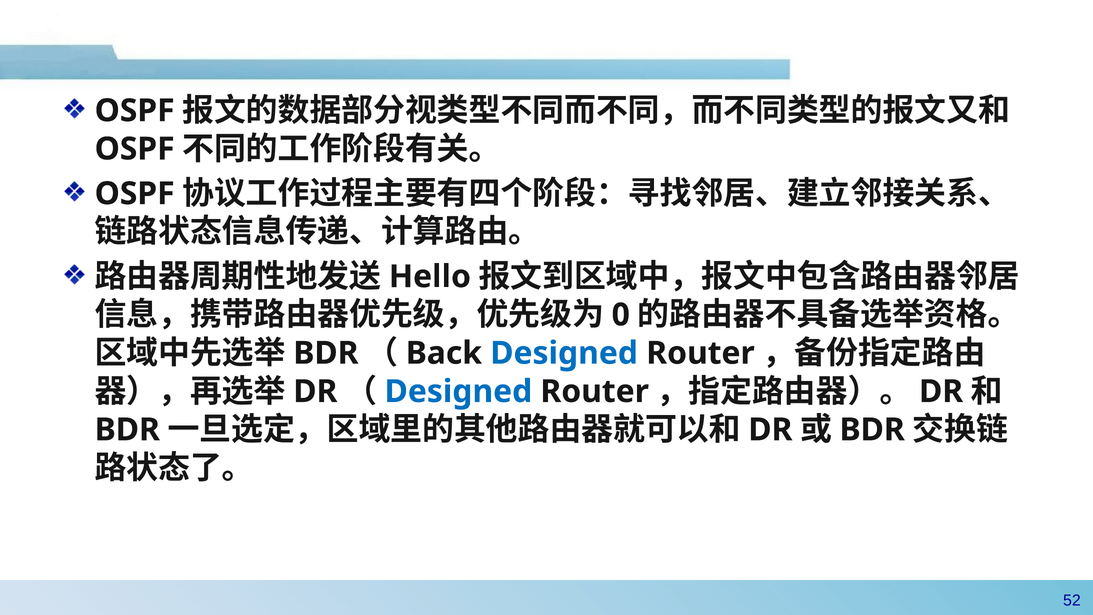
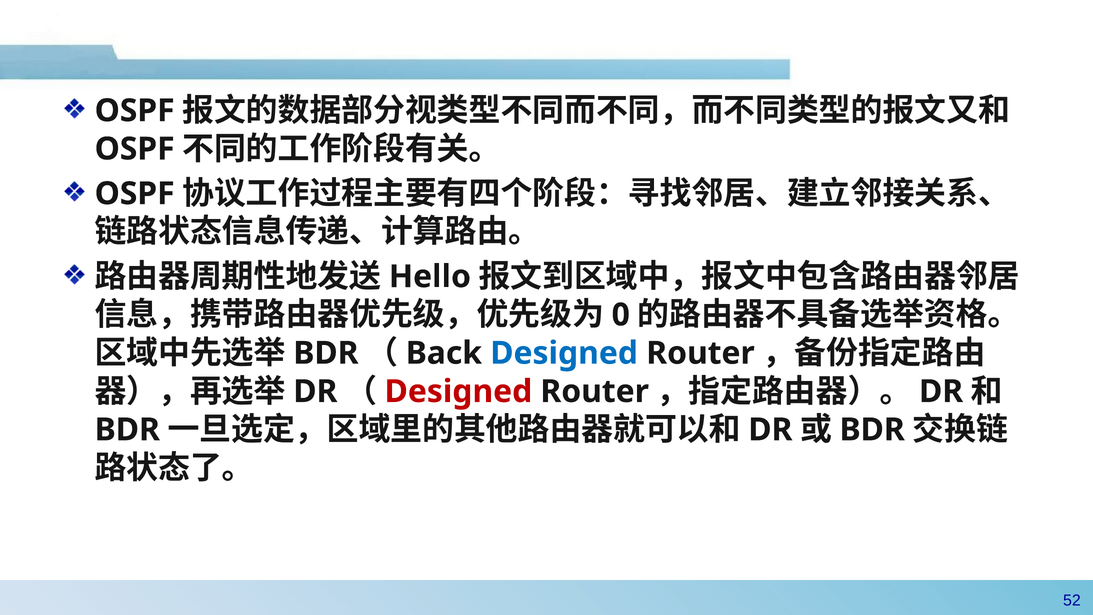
Designed at (458, 391) colour: blue -> red
